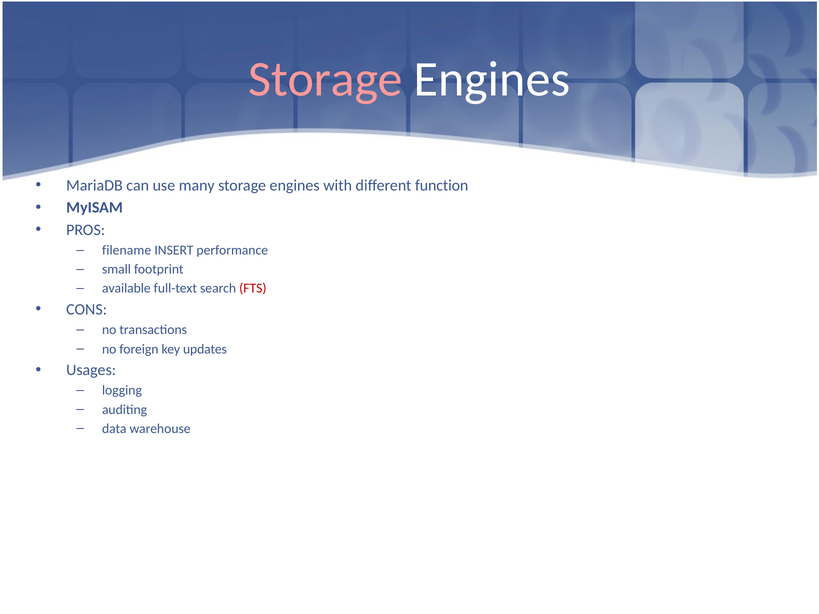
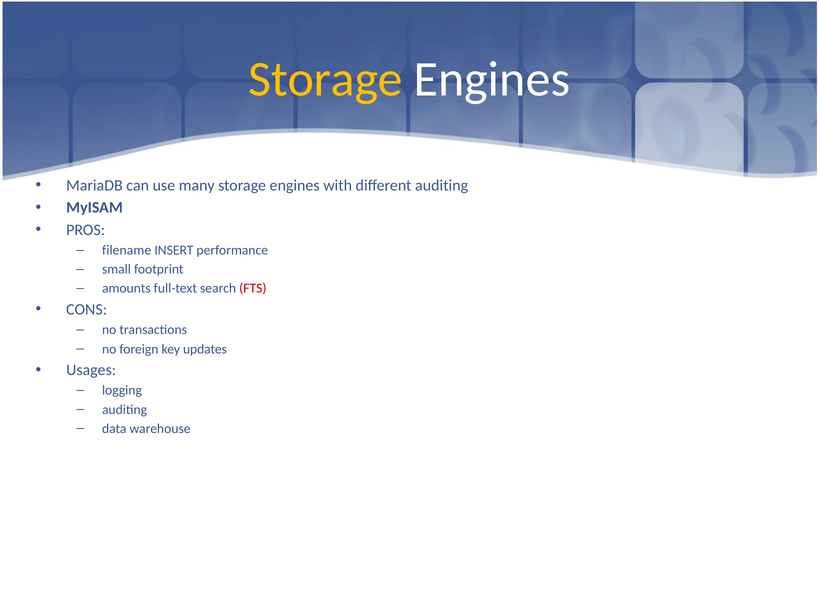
Storage at (326, 79) colour: pink -> yellow
different function: function -> auditing
available: available -> amounts
